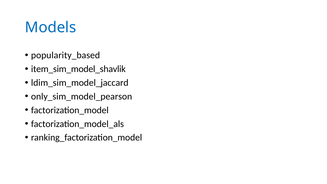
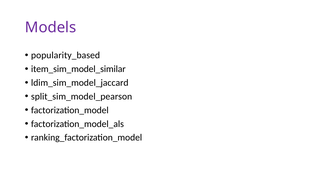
Models colour: blue -> purple
item_sim_model_shavlik: item_sim_model_shavlik -> item_sim_model_similar
only_sim_model_pearson: only_sim_model_pearson -> split_sim_model_pearson
